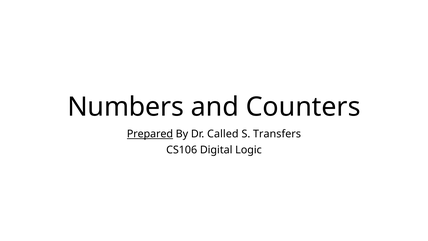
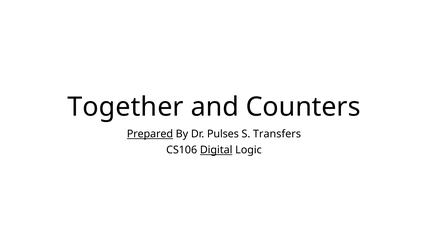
Numbers: Numbers -> Together
Called: Called -> Pulses
Digital underline: none -> present
